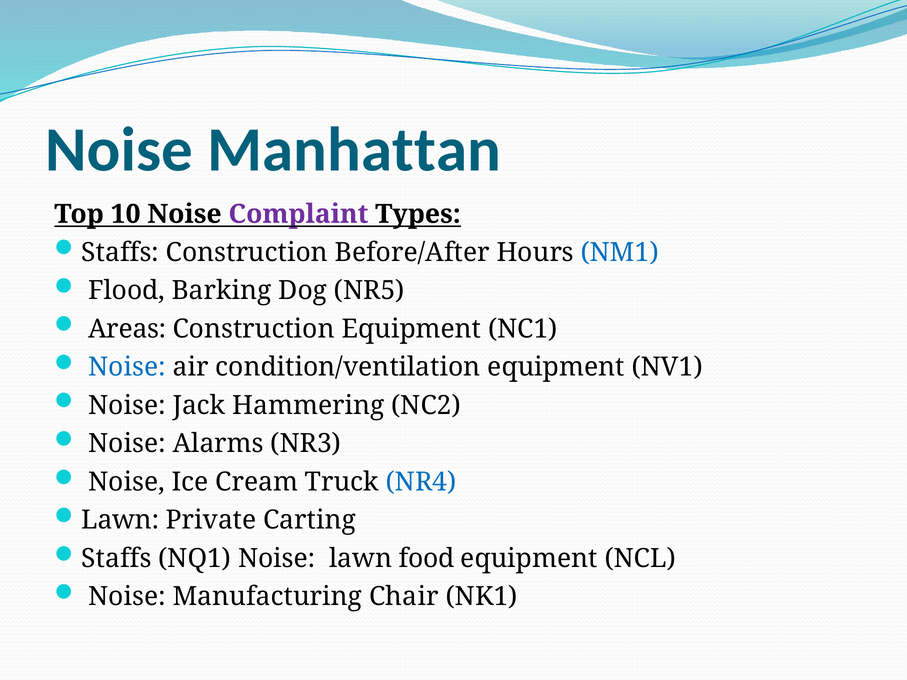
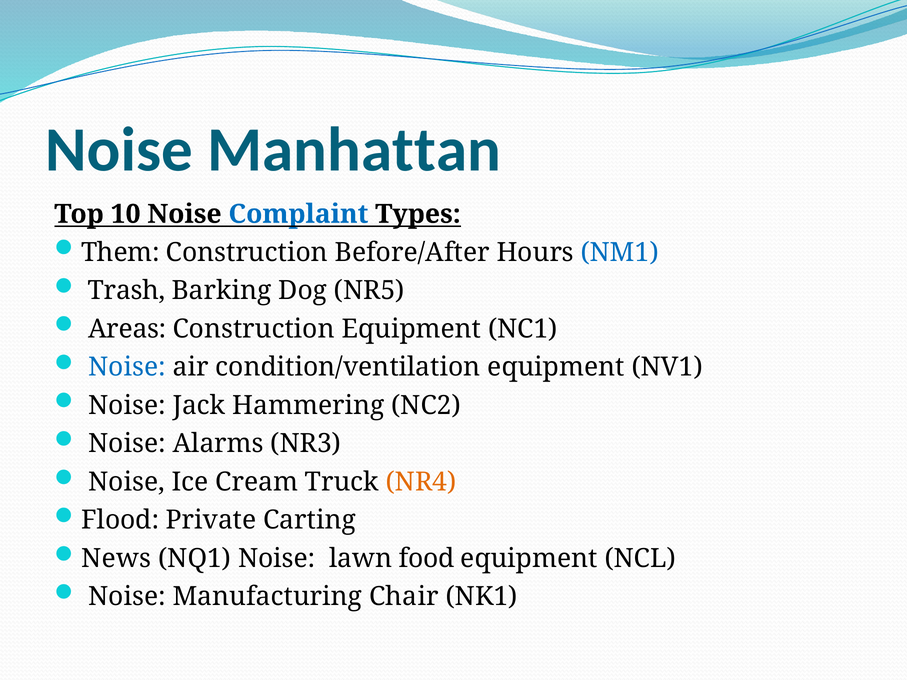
Complaint colour: purple -> blue
Staffs at (120, 252): Staffs -> Them
Flood: Flood -> Trash
NR4 colour: blue -> orange
Lawn at (120, 520): Lawn -> Flood
Staffs at (116, 559): Staffs -> News
